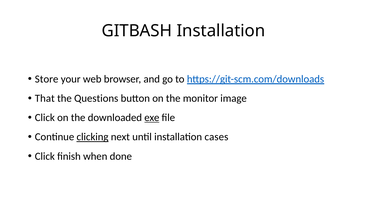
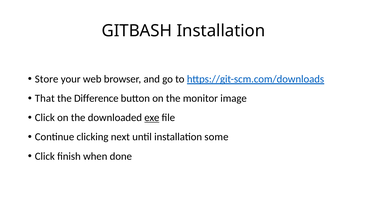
Questions: Questions -> Difference
clicking underline: present -> none
cases: cases -> some
